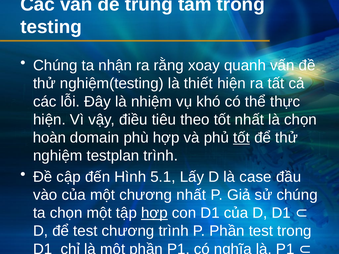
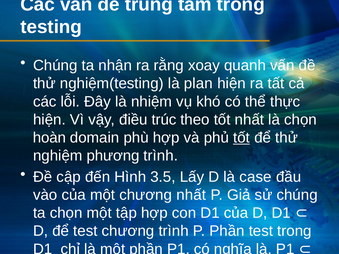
thiết: thiết -> plan
tiêu: tiêu -> trúc
testplan: testplan -> phương
5.1: 5.1 -> 3.5
hợp at (154, 213) underline: present -> none
